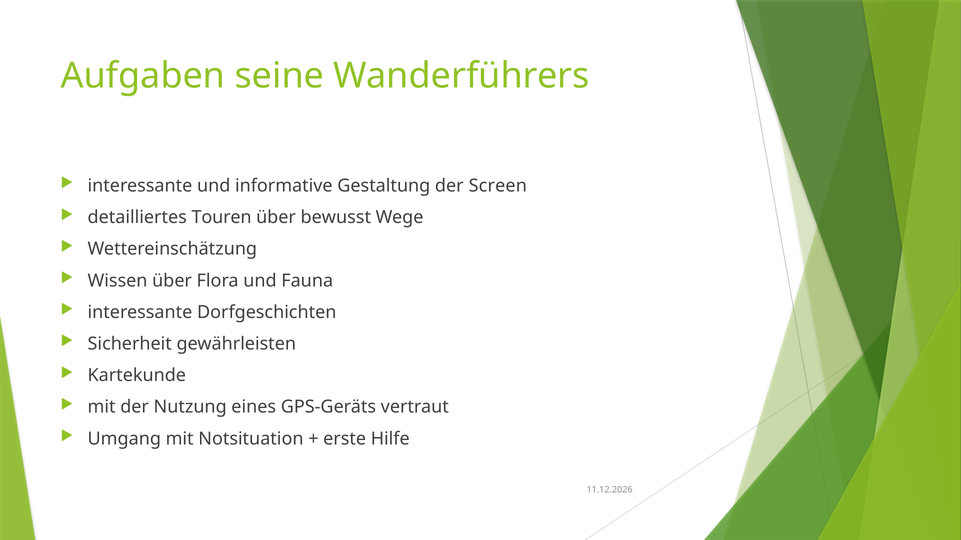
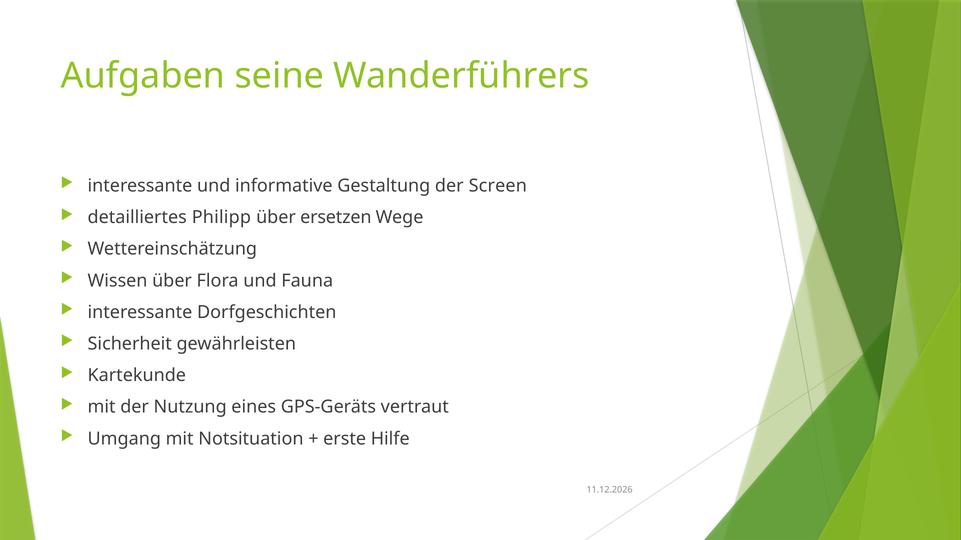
Touren: Touren -> Philipp
bewusst: bewusst -> ersetzen
